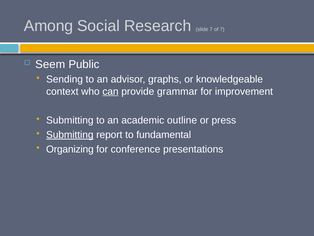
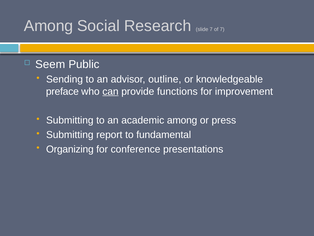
graphs: graphs -> outline
context: context -> preface
grammar: grammar -> functions
academic outline: outline -> among
Submitting at (70, 135) underline: present -> none
